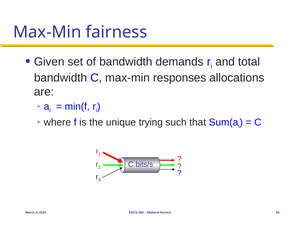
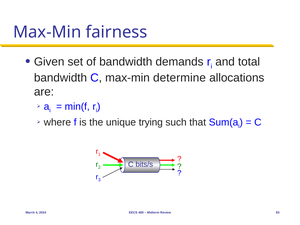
responses: responses -> determine
